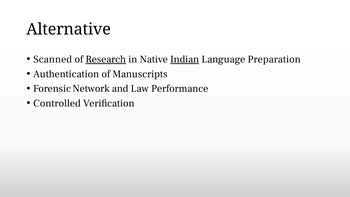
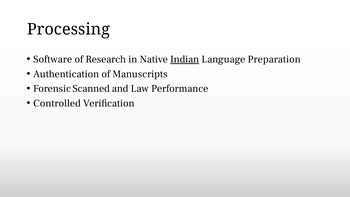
Alternative: Alternative -> Processing
Scanned: Scanned -> Software
Research underline: present -> none
Network: Network -> Scanned
